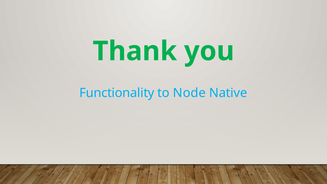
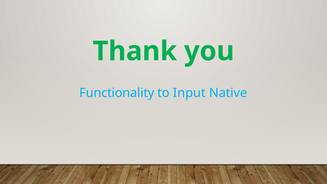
Node: Node -> Input
